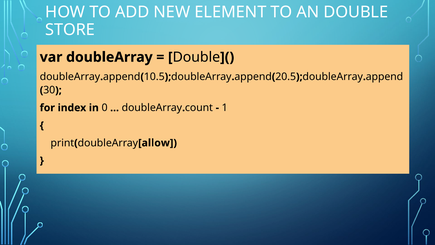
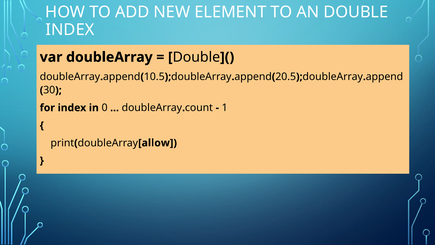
STORE at (70, 30): STORE -> INDEX
